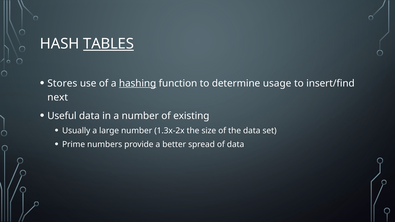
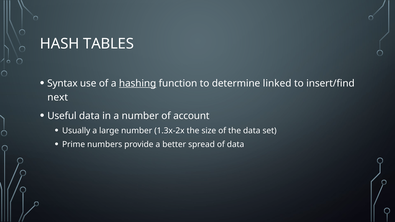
TABLES underline: present -> none
Stores: Stores -> Syntax
usage: usage -> linked
existing: existing -> account
